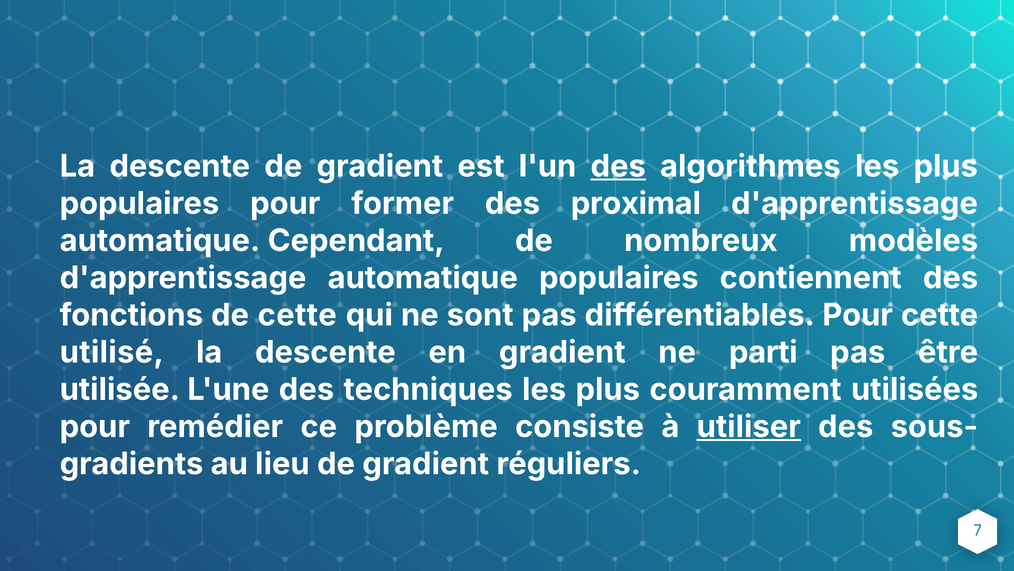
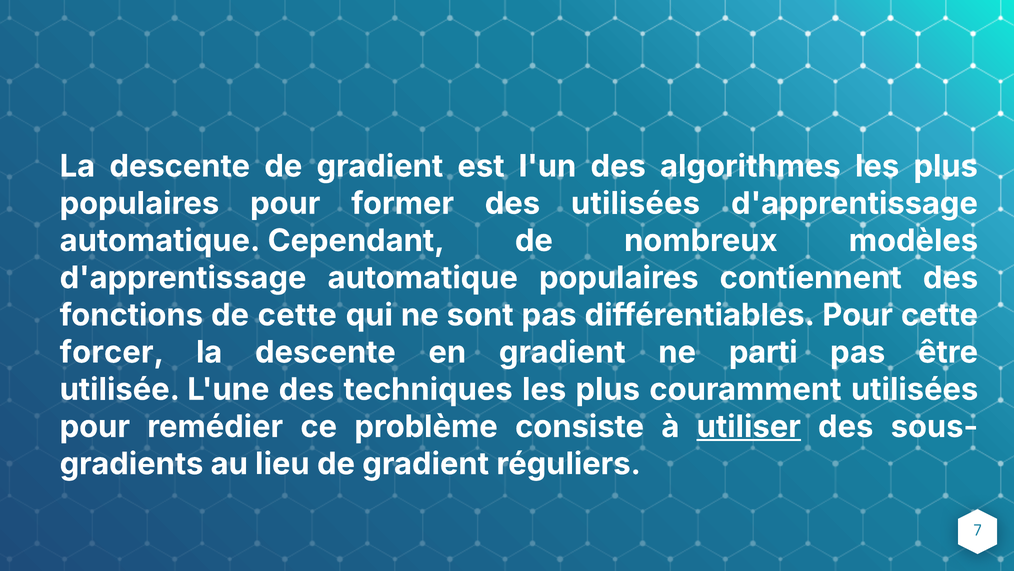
des at (618, 166) underline: present -> none
des proximal: proximal -> utilisées
utilisé: utilisé -> forcer
